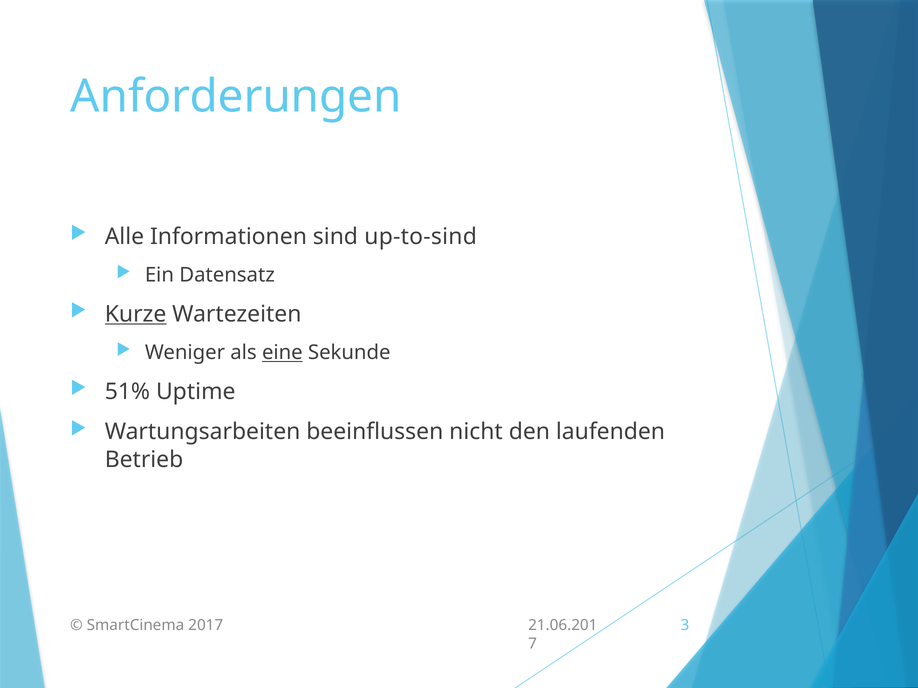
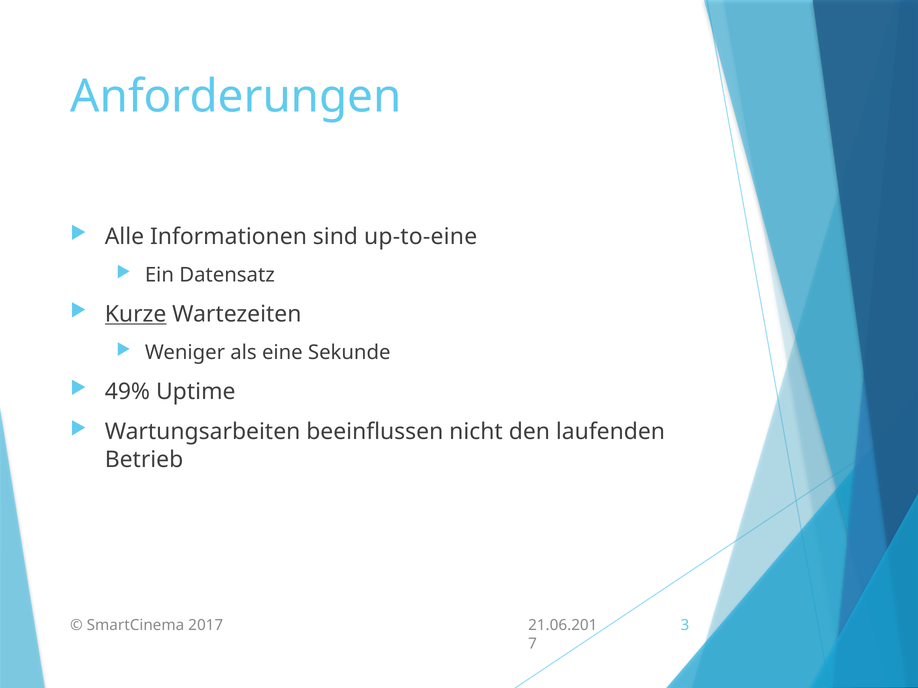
up-to-sind: up-to-sind -> up-to-eine
eine underline: present -> none
51%: 51% -> 49%
